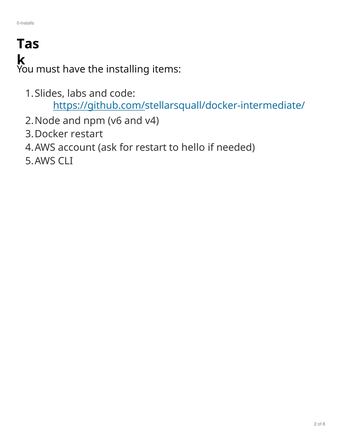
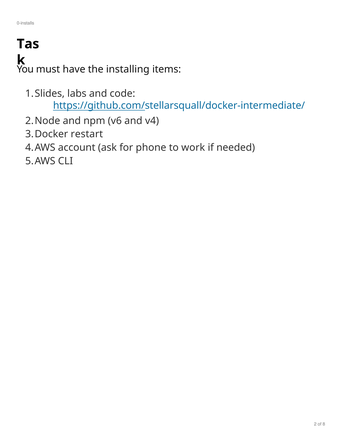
for restart: restart -> phone
hello: hello -> work
